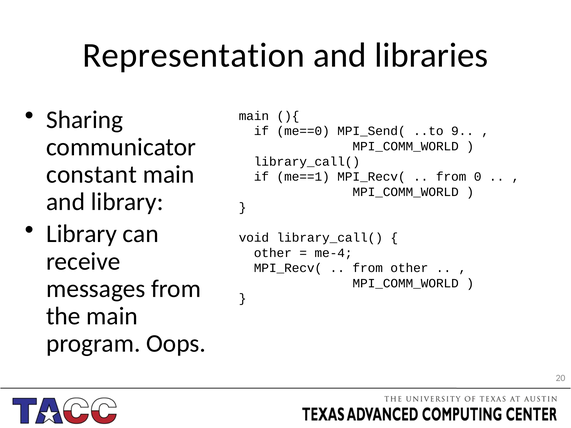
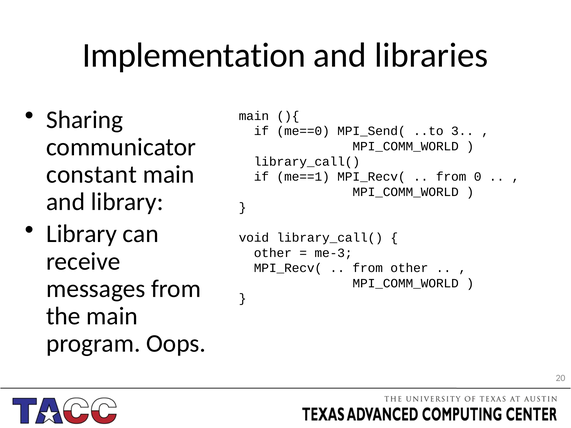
Representation: Representation -> Implementation
9: 9 -> 3
me-4: me-4 -> me-3
